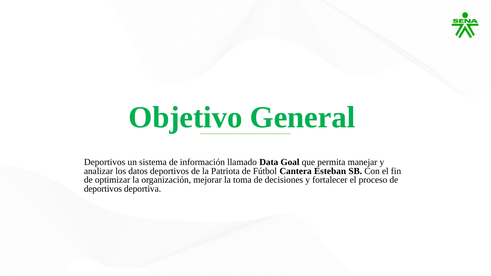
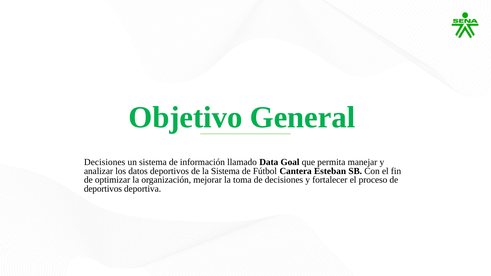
Deportivos at (105, 162): Deportivos -> Decisiones
la Patriota: Patriota -> Sistema
